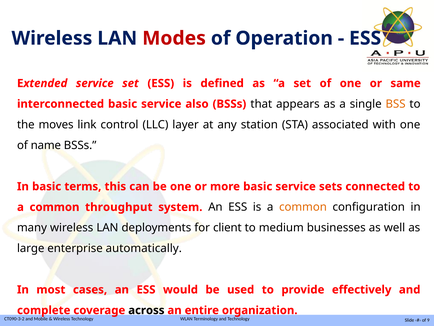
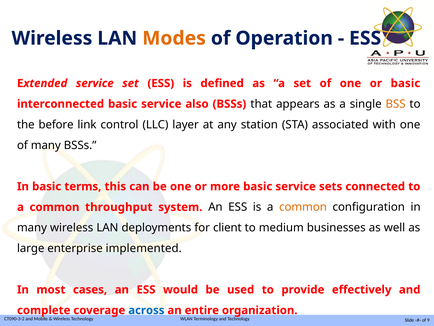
Modes colour: red -> orange
or same: same -> basic
moves: moves -> before
of name: name -> many
automatically: automatically -> implemented
across colour: black -> blue
